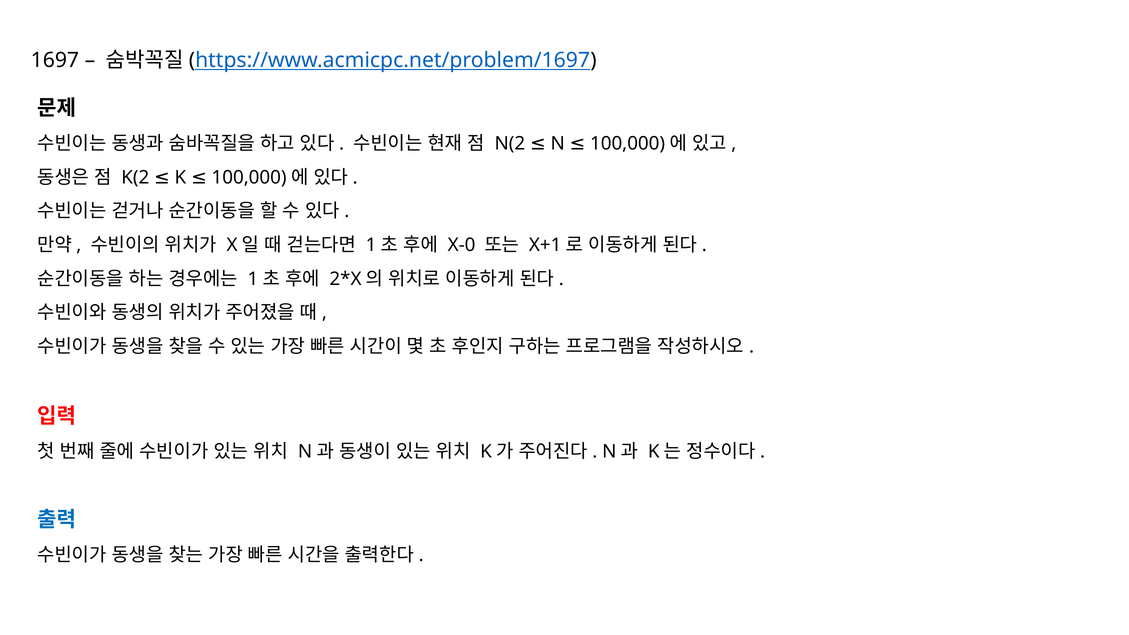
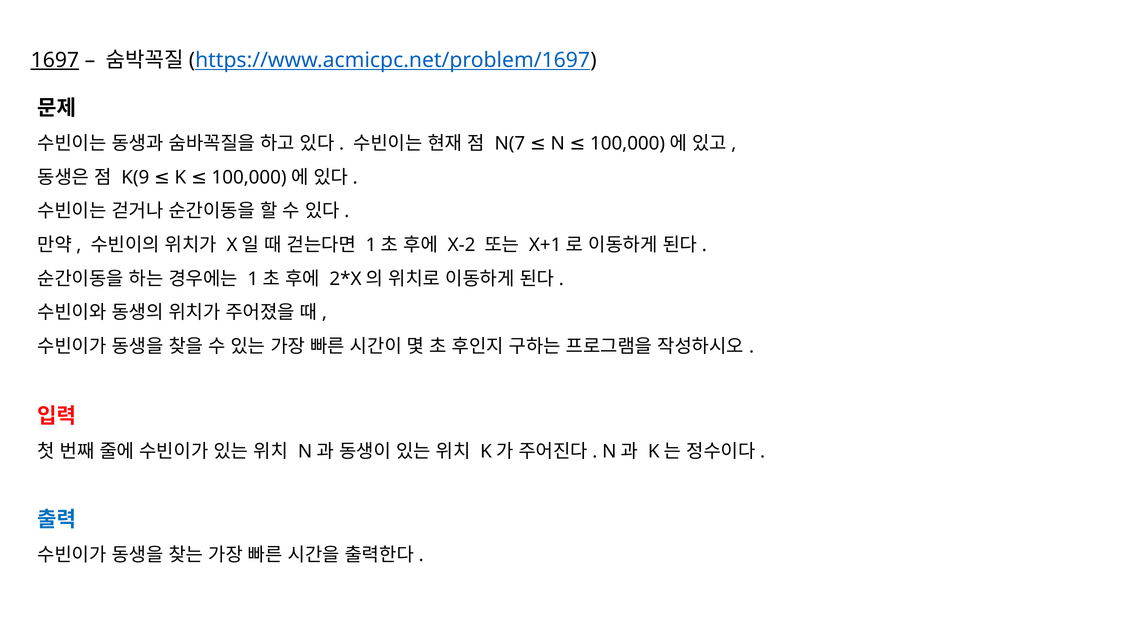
1697 underline: none -> present
N(2: N(2 -> N(7
K(2: K(2 -> K(9
X-0: X-0 -> X-2
